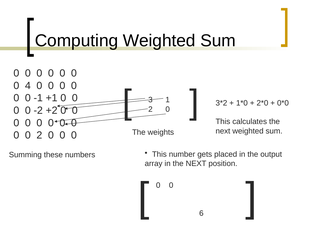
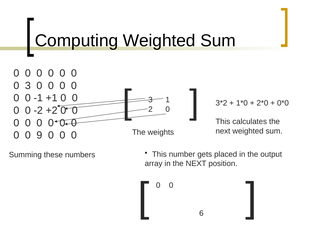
4 at (28, 86): 4 -> 3
0 2: 2 -> 9
